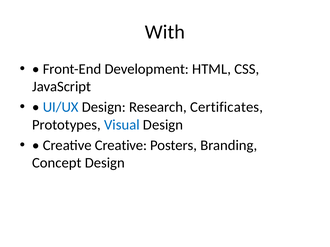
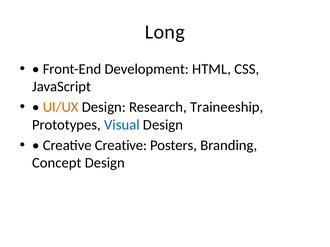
With: With -> Long
UI/UX colour: blue -> orange
Certificates: Certificates -> Traineeship
